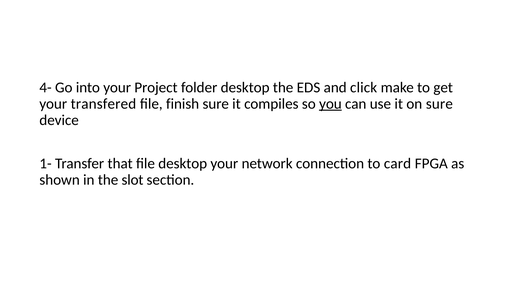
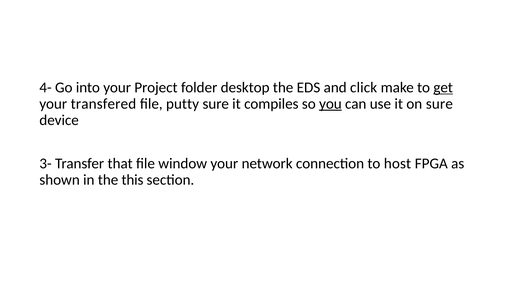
get underline: none -> present
finish: finish -> putty
1-: 1- -> 3-
file desktop: desktop -> window
card: card -> host
slot: slot -> this
